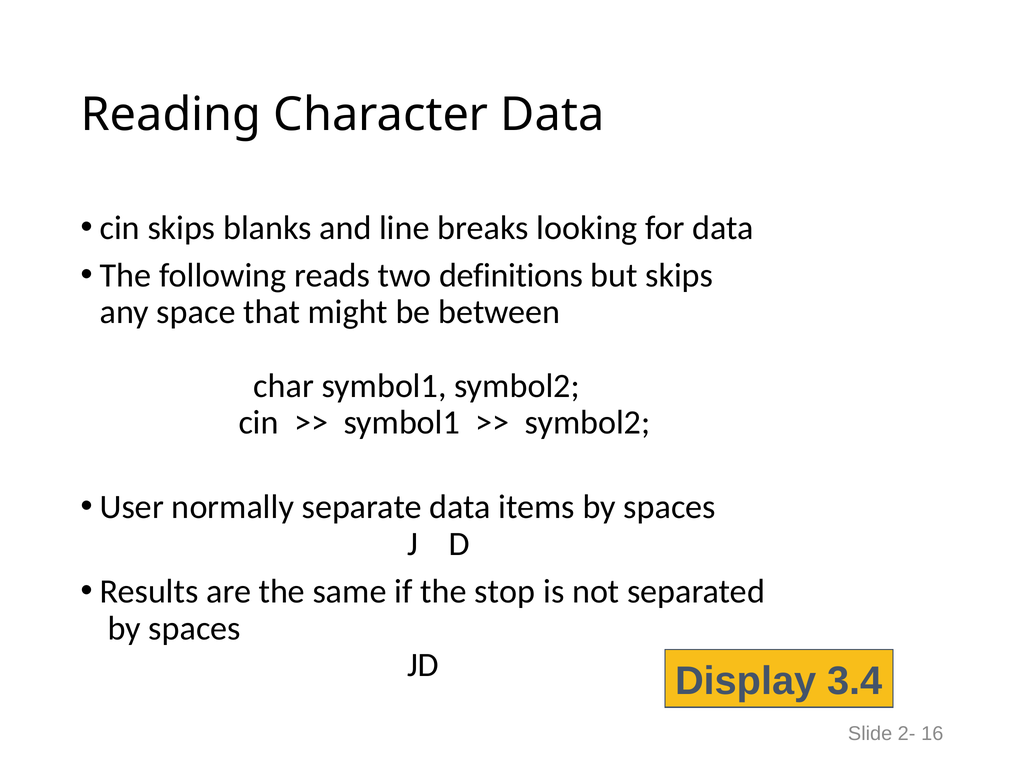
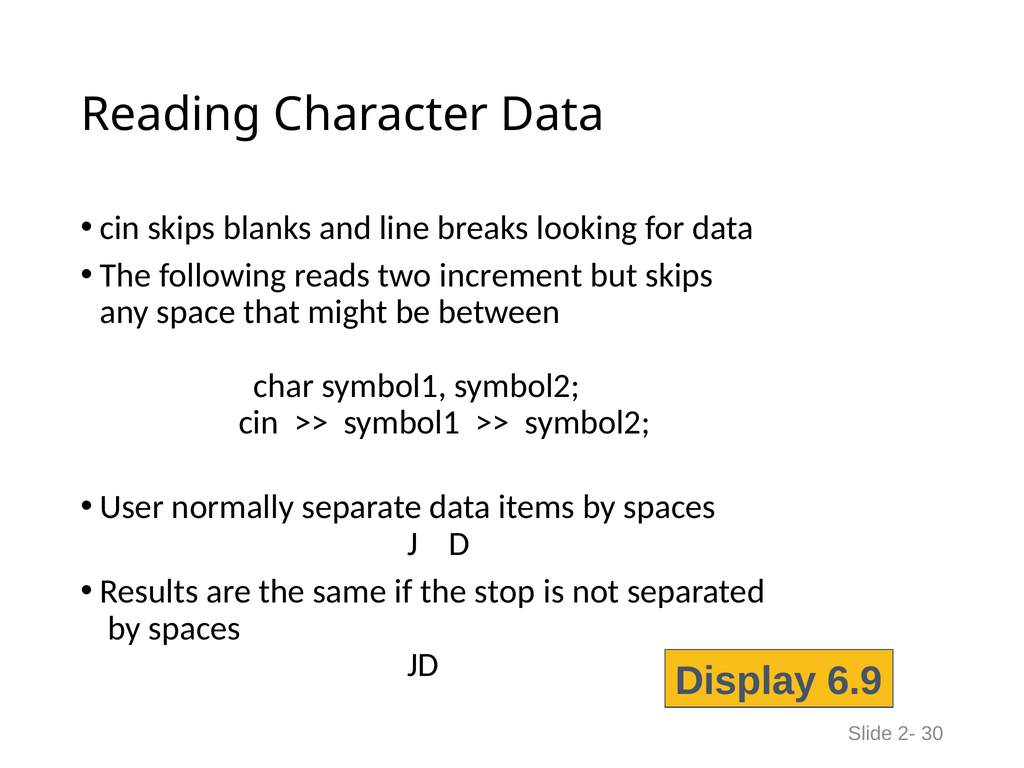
definitions: definitions -> increment
3.4: 3.4 -> 6.9
16: 16 -> 30
